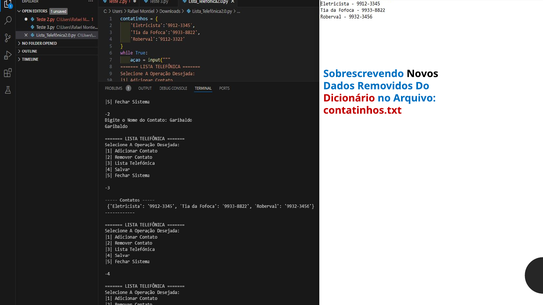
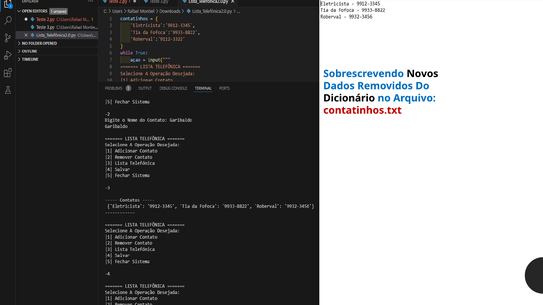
Dicionário colour: red -> black
